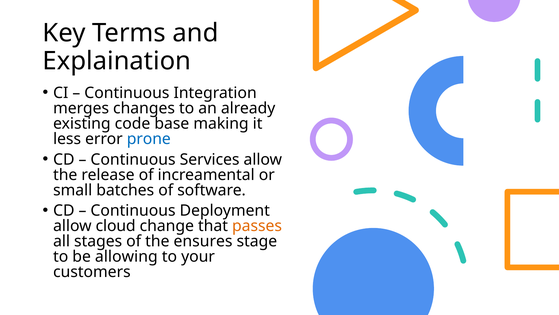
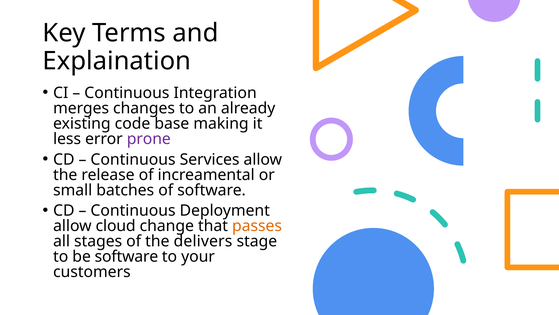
prone colour: blue -> purple
ensures: ensures -> delivers
be allowing: allowing -> software
